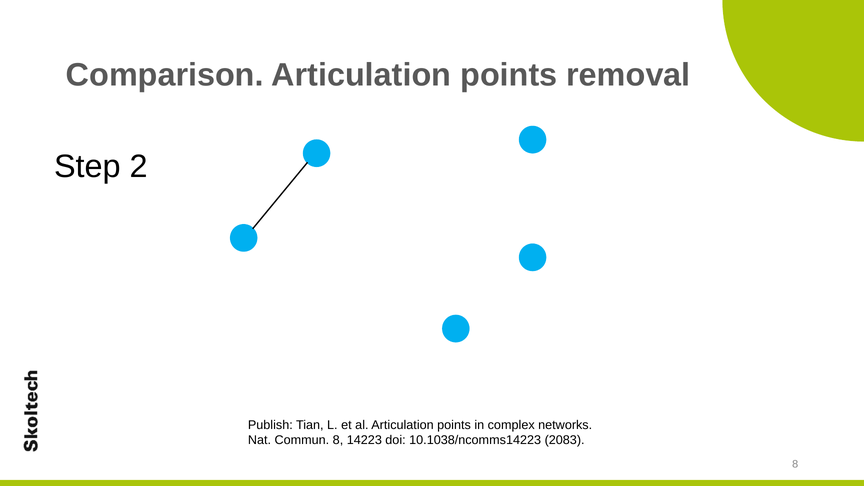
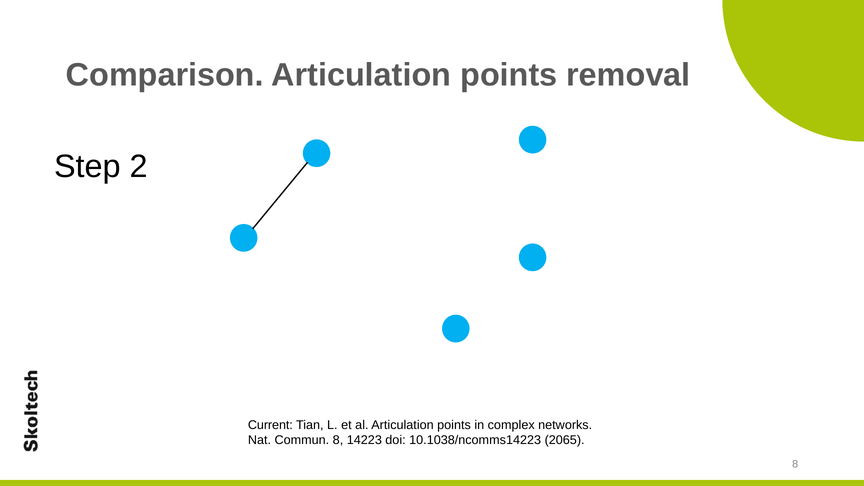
Publish: Publish -> Current
2083: 2083 -> 2065
